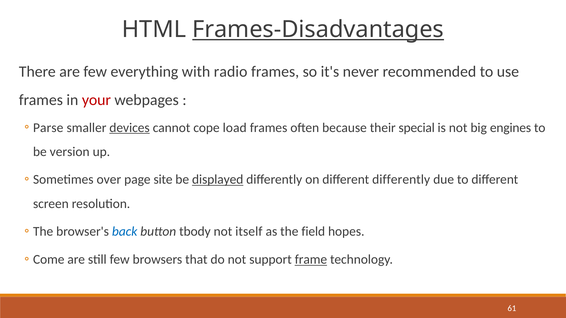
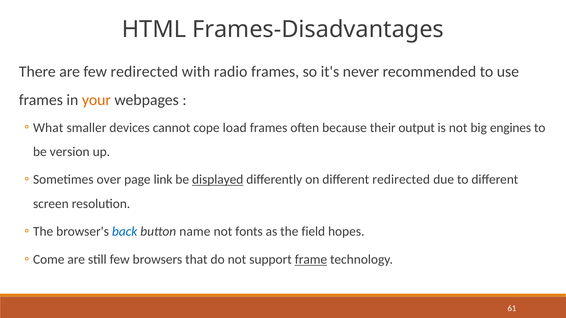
Frames-Disadvantages underline: present -> none
few everything: everything -> redirected
your colour: red -> orange
Parse: Parse -> What
devices underline: present -> none
special: special -> output
site: site -> link
different differently: differently -> redirected
tbody: tbody -> name
itself: itself -> fonts
